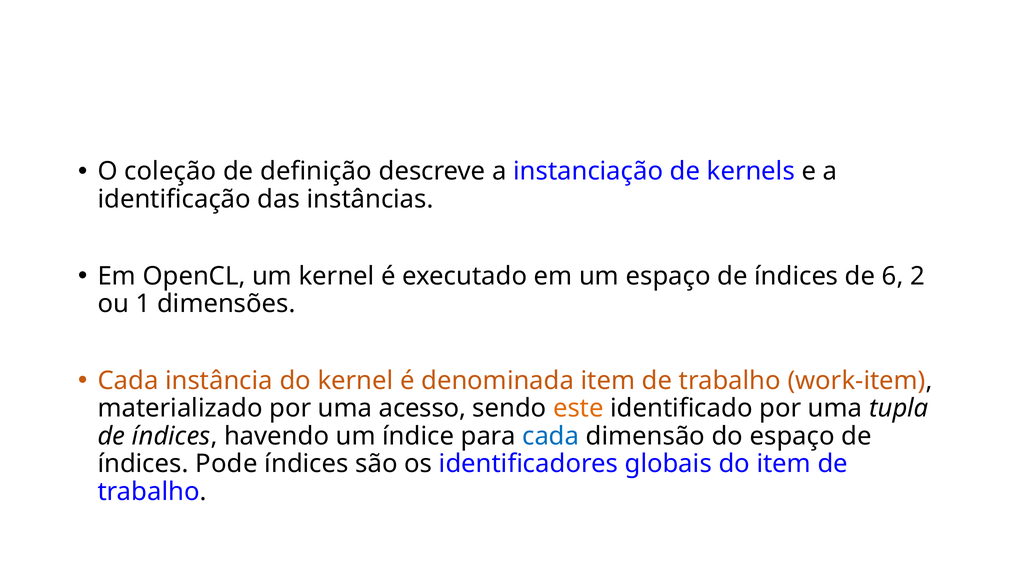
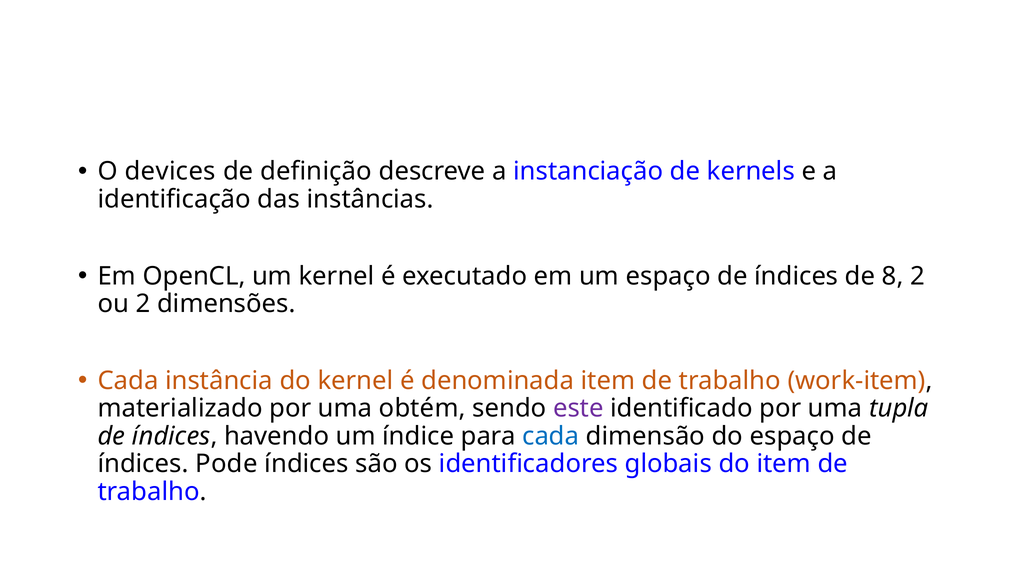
coleção: coleção -> devices
6: 6 -> 8
ou 1: 1 -> 2
acesso: acesso -> obtém
este colour: orange -> purple
